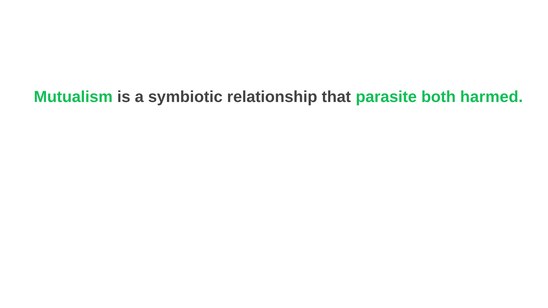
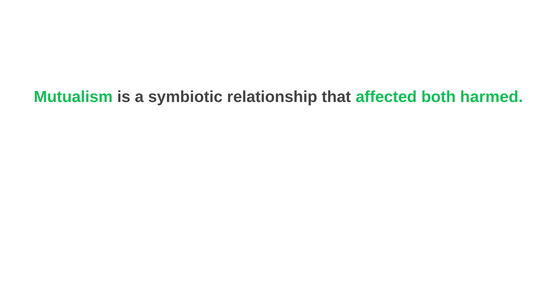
parasite: parasite -> affected
